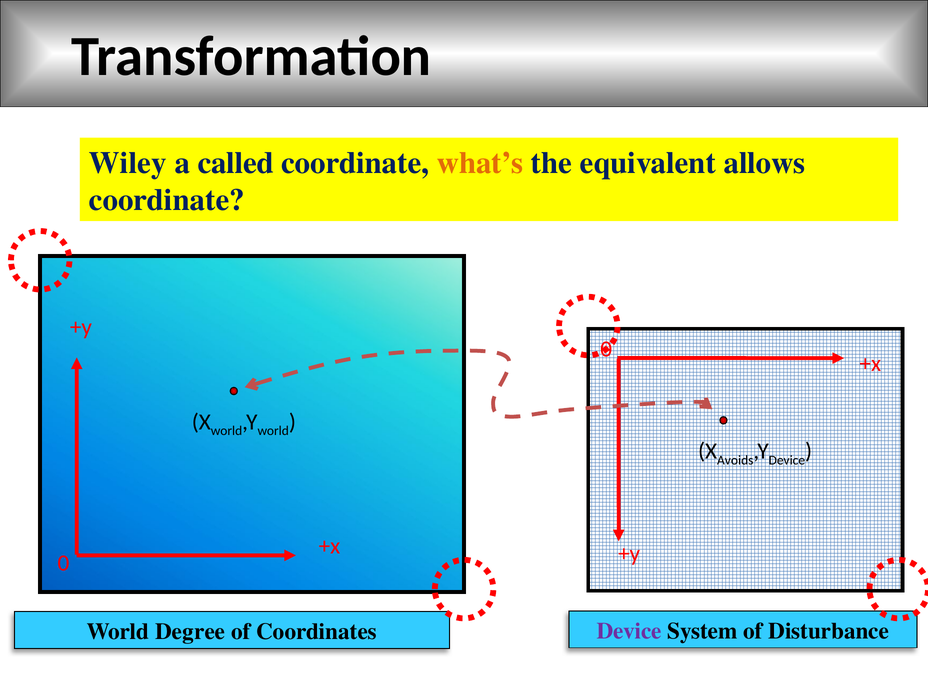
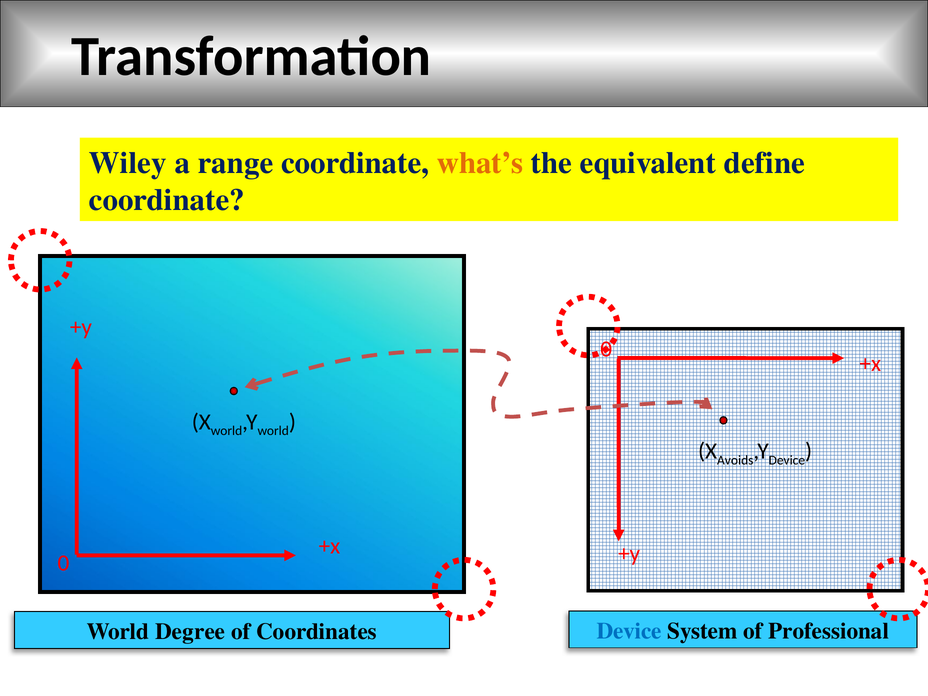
called: called -> range
allows: allows -> define
Device at (629, 631) colour: purple -> blue
Disturbance: Disturbance -> Professional
